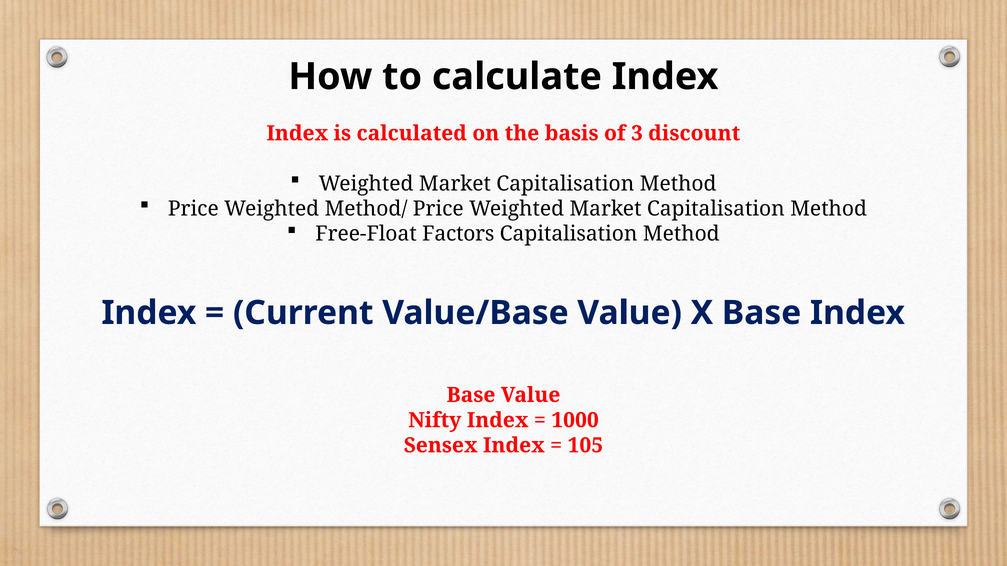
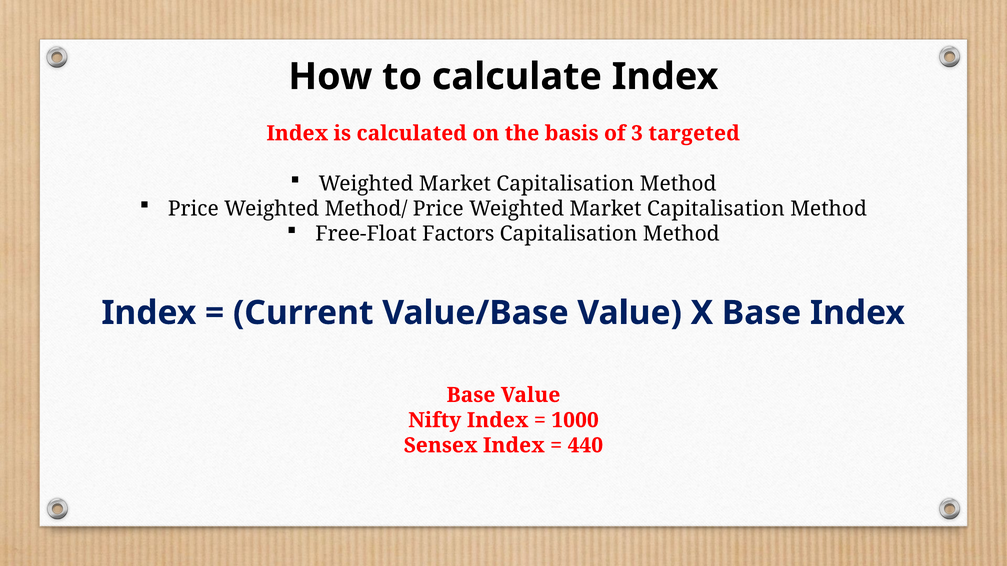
discount: discount -> targeted
105: 105 -> 440
